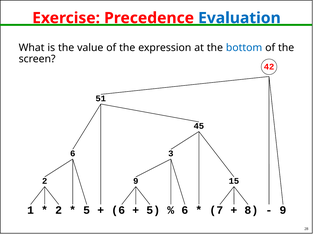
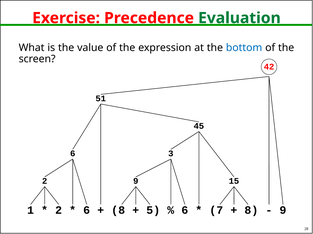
Evaluation colour: blue -> green
5 at (87, 211): 5 -> 6
6 at (122, 211): 6 -> 8
